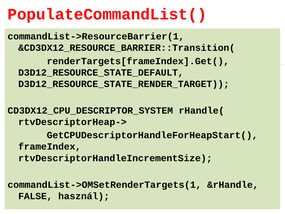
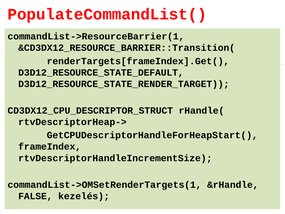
CD3DX12_CPU_DESCRIPTOR_SYSTEM: CD3DX12_CPU_DESCRIPTOR_SYSTEM -> CD3DX12_CPU_DESCRIPTOR_STRUCT
használ: használ -> kezelés
